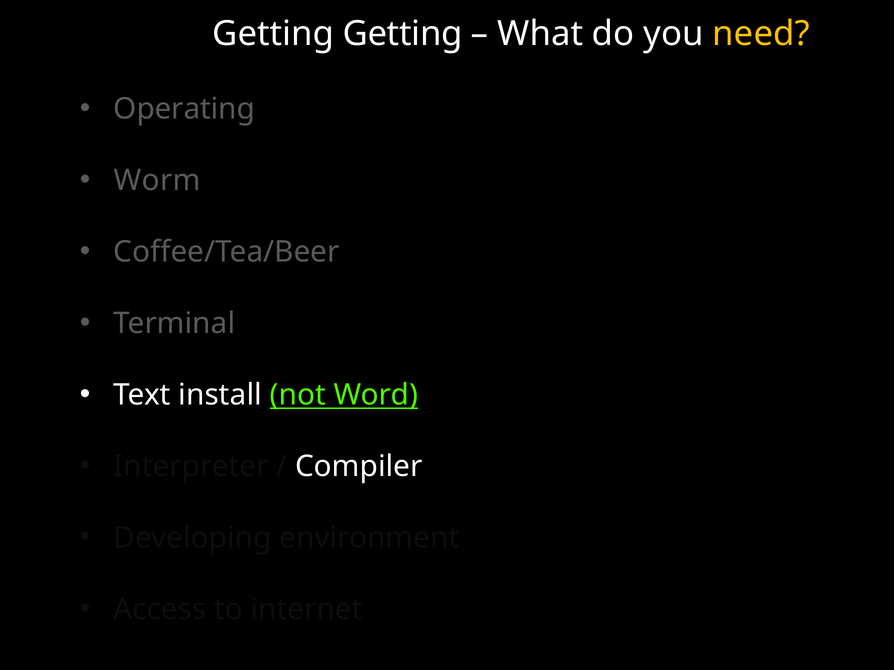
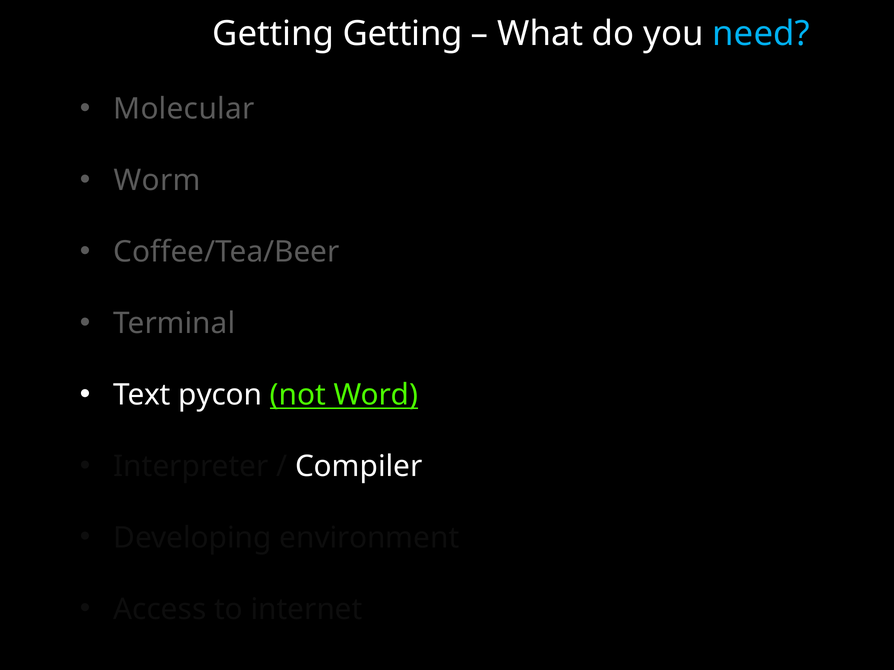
need colour: yellow -> light blue
Operating: Operating -> Molecular
install: install -> pycon
